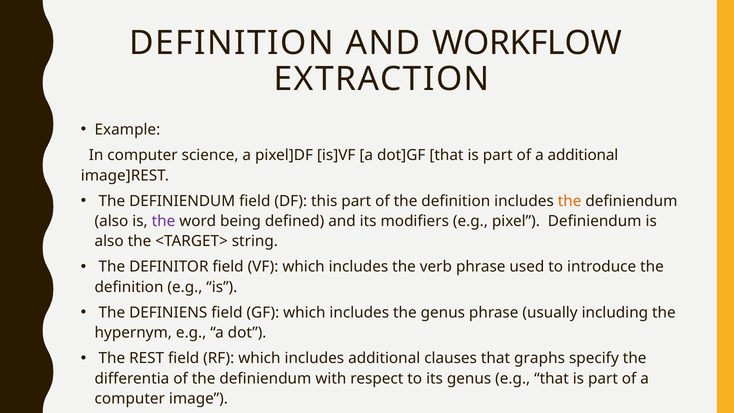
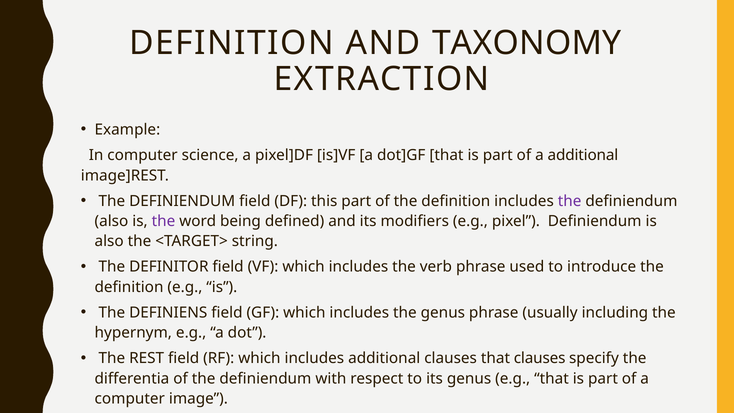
WORKFLOW: WORKFLOW -> TAXONOMY
the at (570, 201) colour: orange -> purple
that graphs: graphs -> clauses
